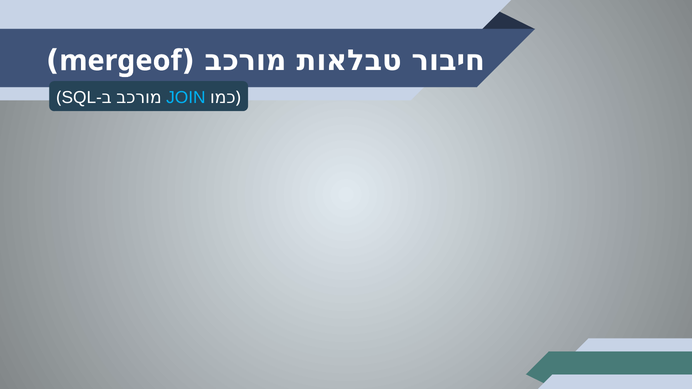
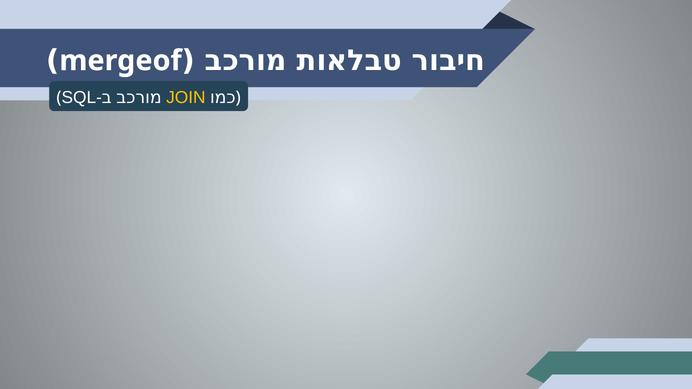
JOIN colour: light blue -> yellow
